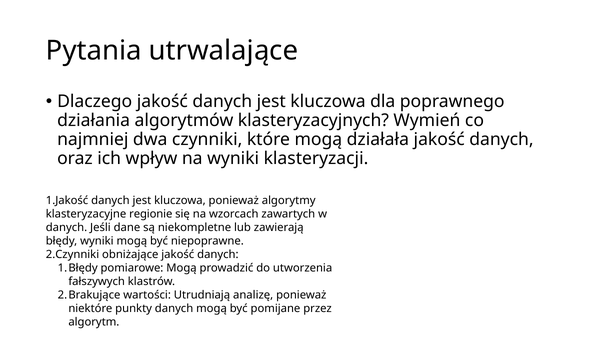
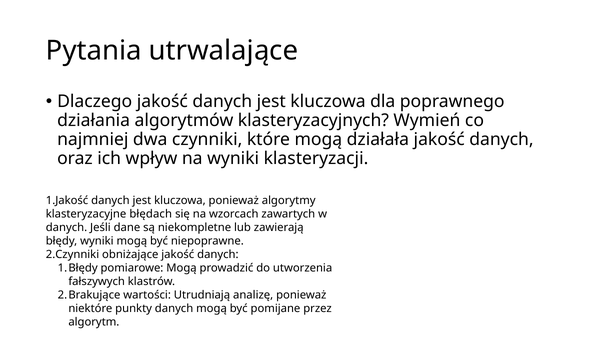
regionie: regionie -> błędach
